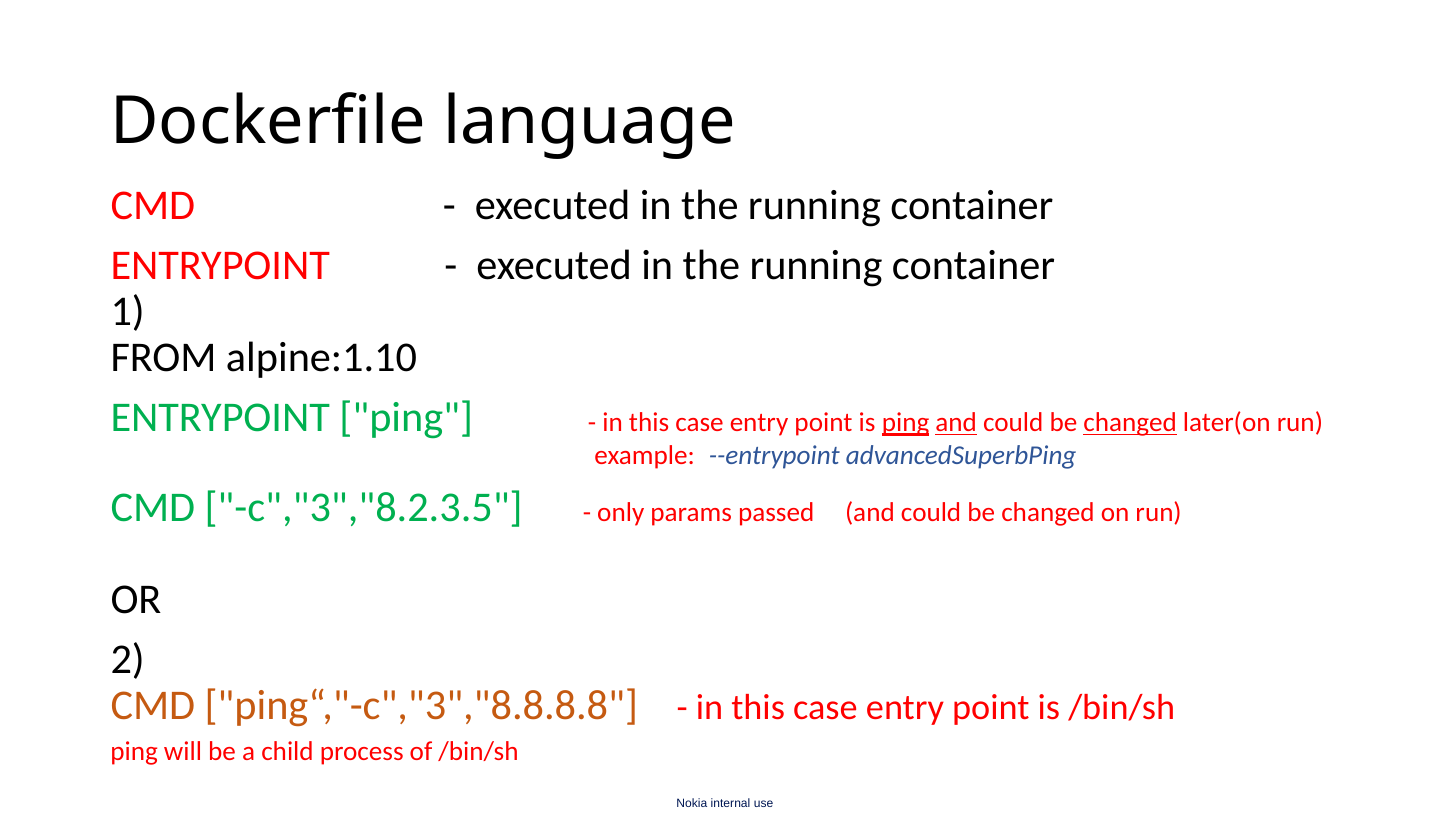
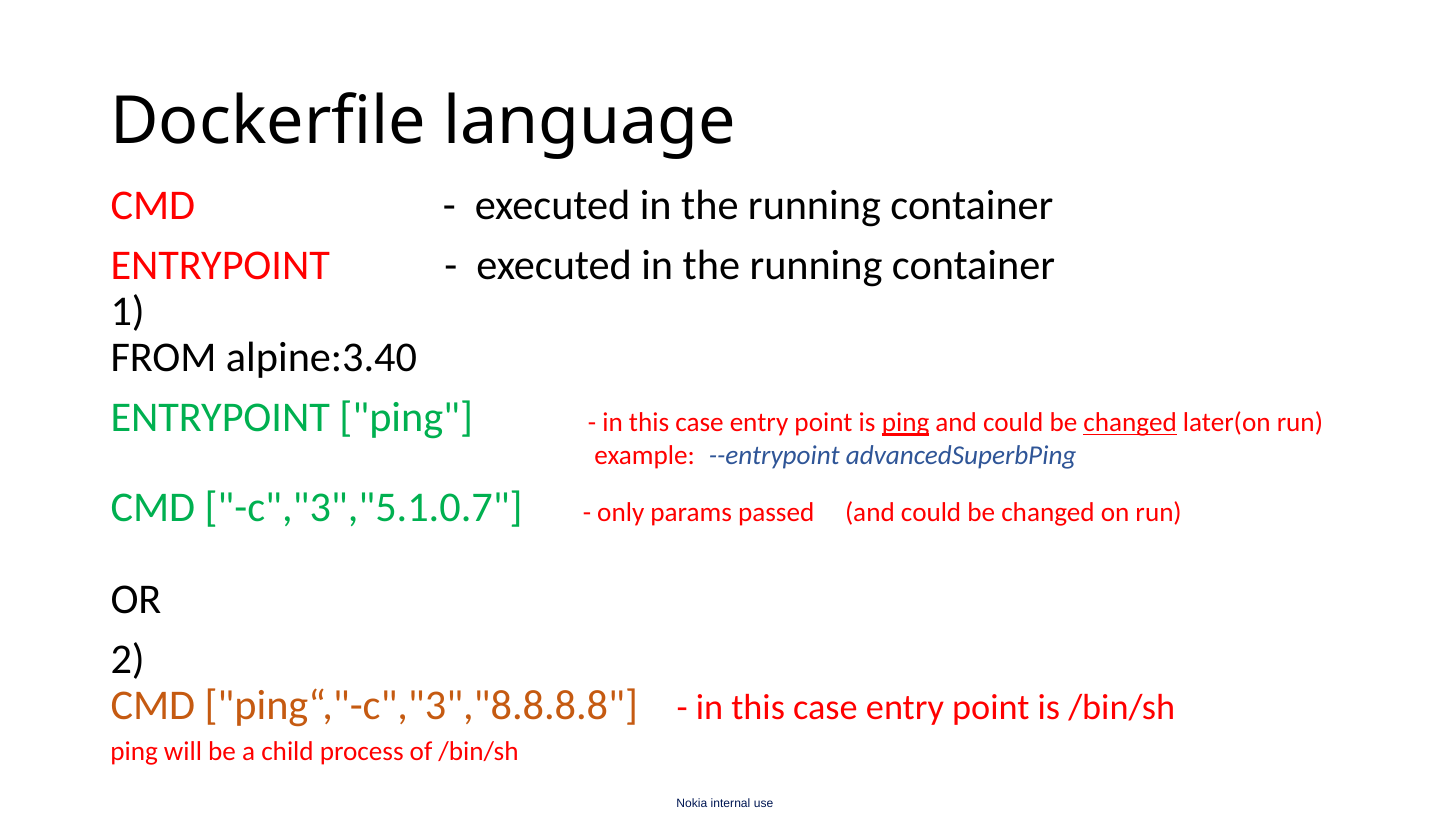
alpine:1.10: alpine:1.10 -> alpine:3.40
and at (956, 423) underline: present -> none
c","3","8.2.3.5: c","3","8.2.3.5 -> c","3","5.1.0.7
